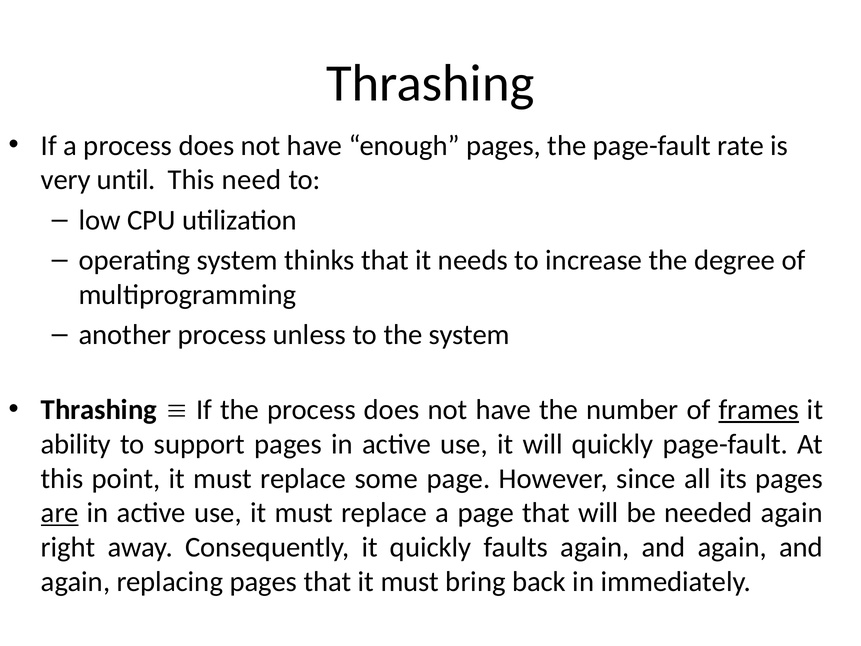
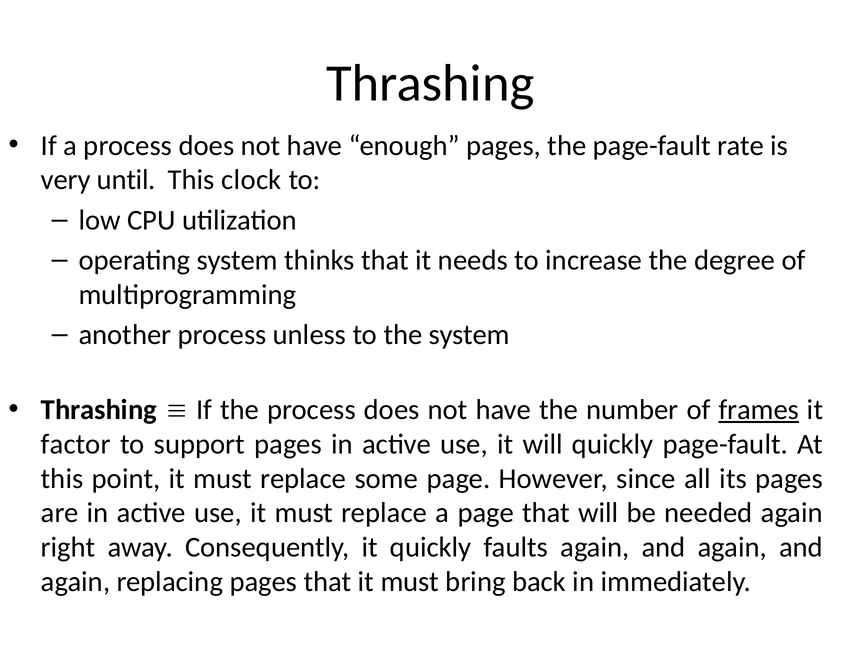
need: need -> clock
ability: ability -> factor
are underline: present -> none
